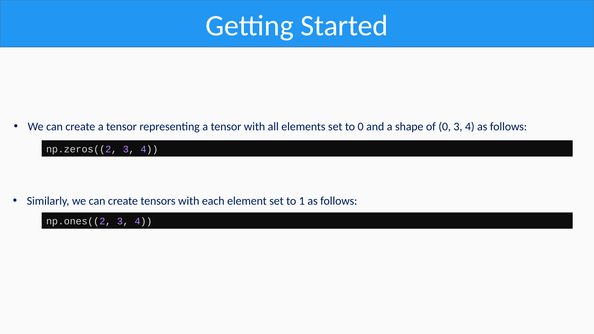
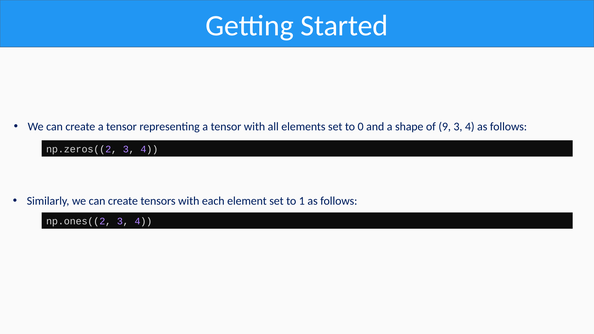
of 0: 0 -> 9
